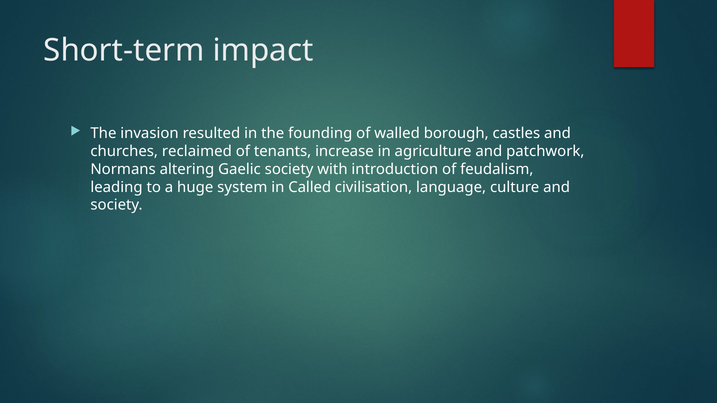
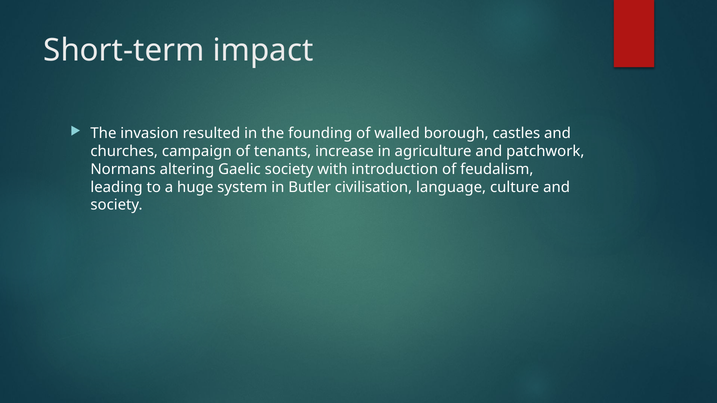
reclaimed: reclaimed -> campaign
Called: Called -> Butler
